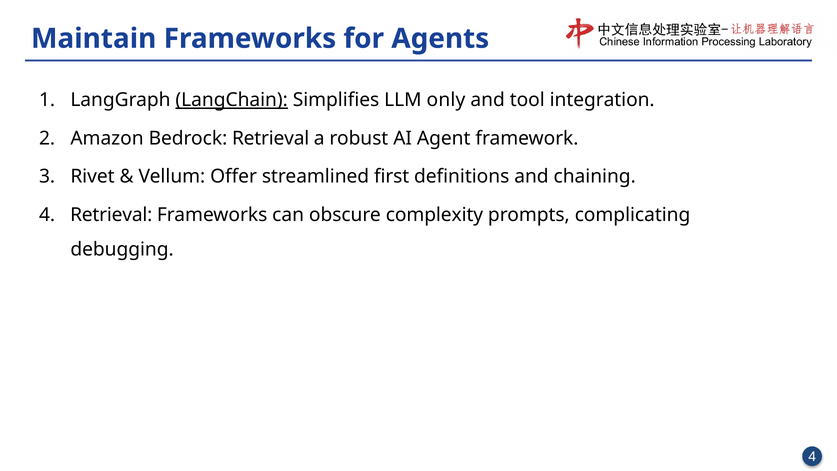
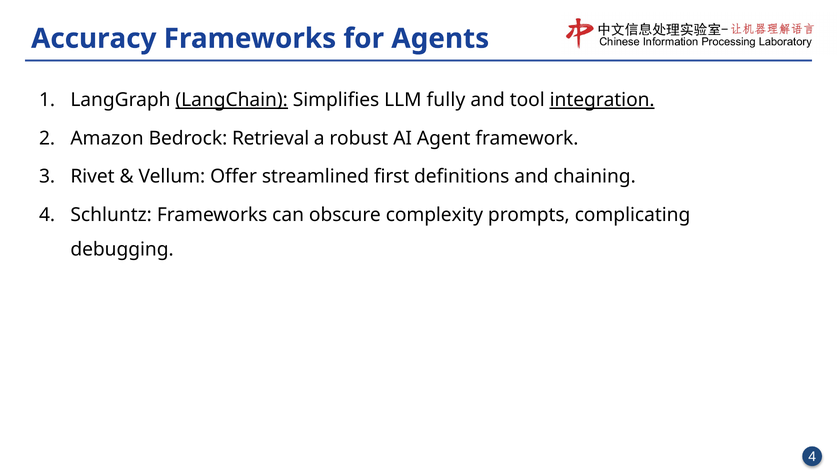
Maintain: Maintain -> Accuracy
only: only -> fully
integration underline: none -> present
Retrieval at (111, 215): Retrieval -> Schluntz
